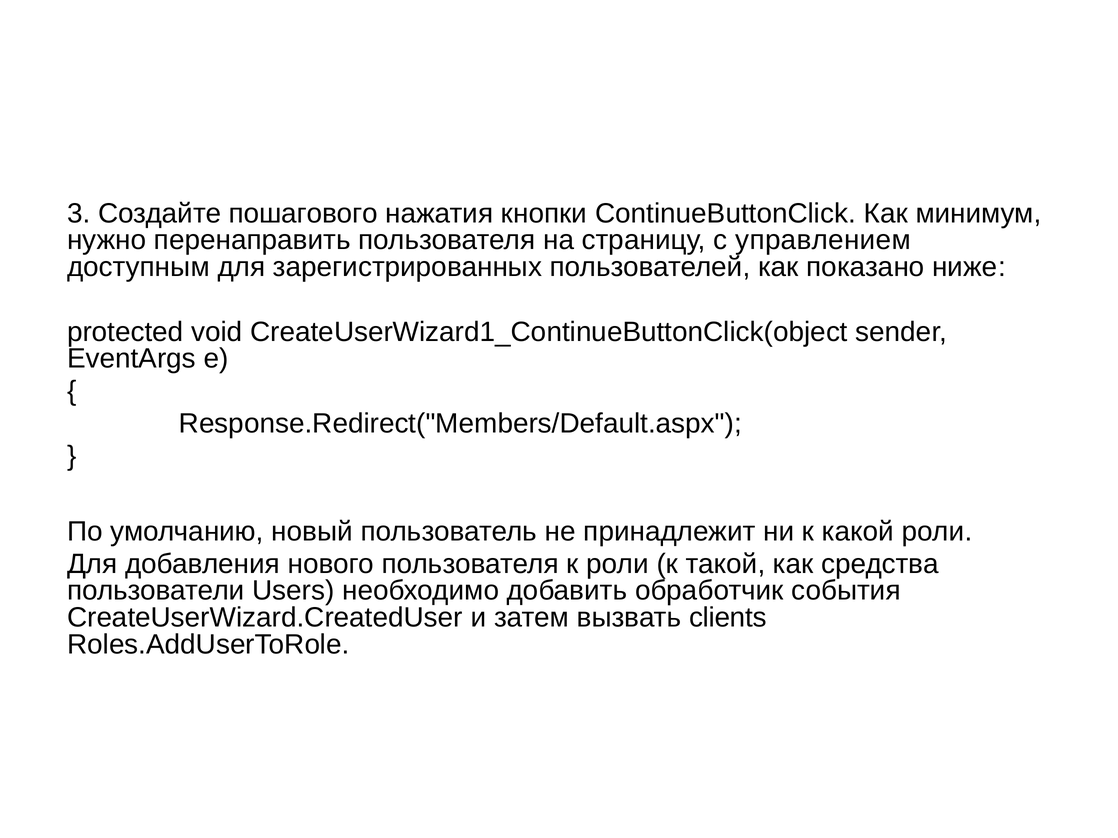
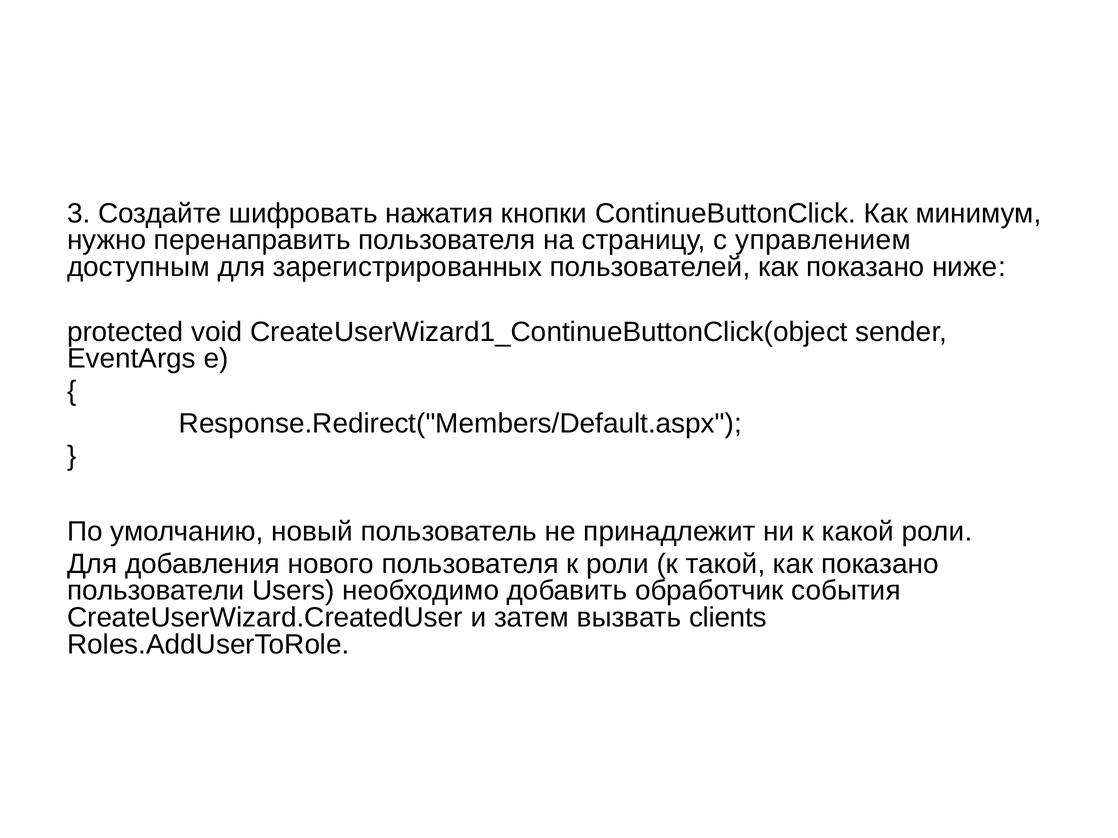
пошагового: пошагового -> шифровать
такой как средства: средства -> показано
